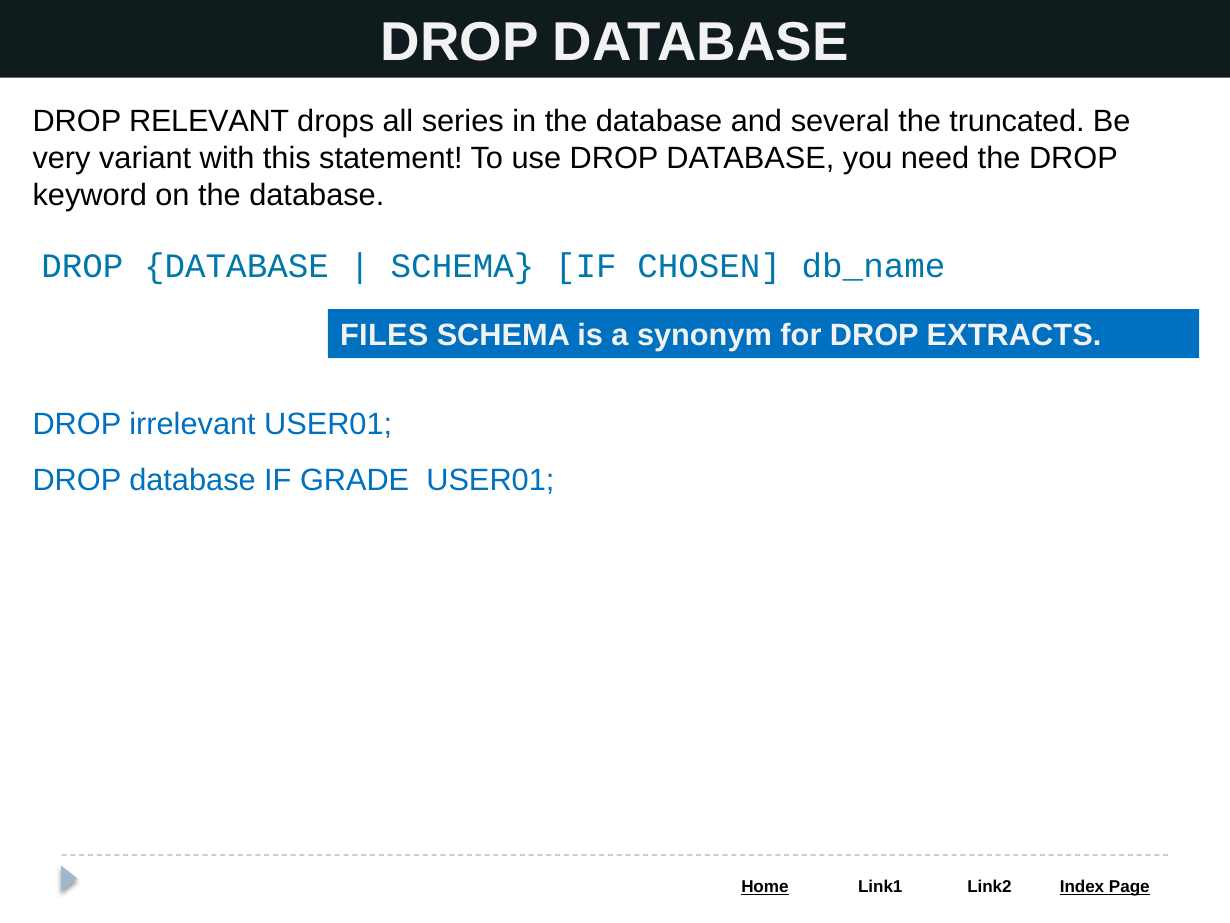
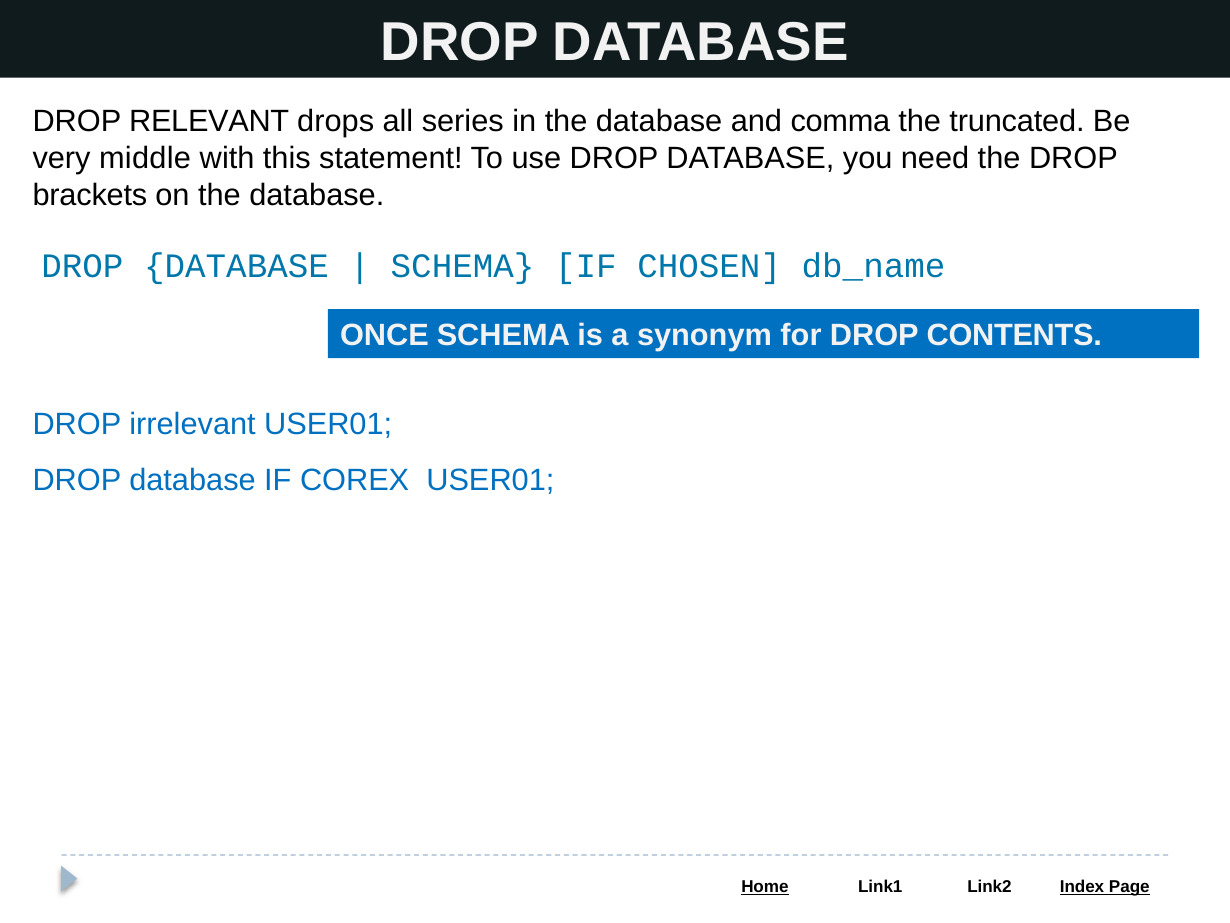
several: several -> comma
variant: variant -> middle
keyword: keyword -> brackets
FILES: FILES -> ONCE
EXTRACTS: EXTRACTS -> CONTENTS
GRADE: GRADE -> COREX
